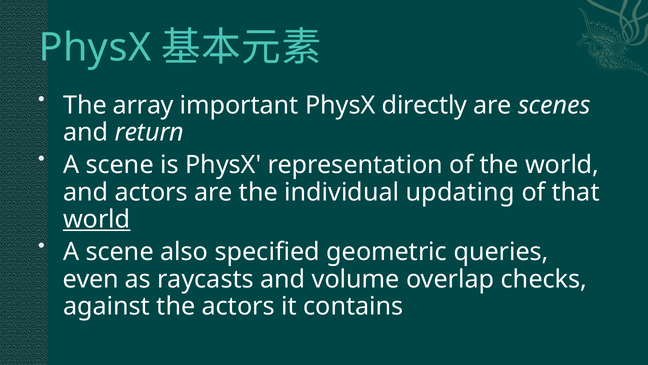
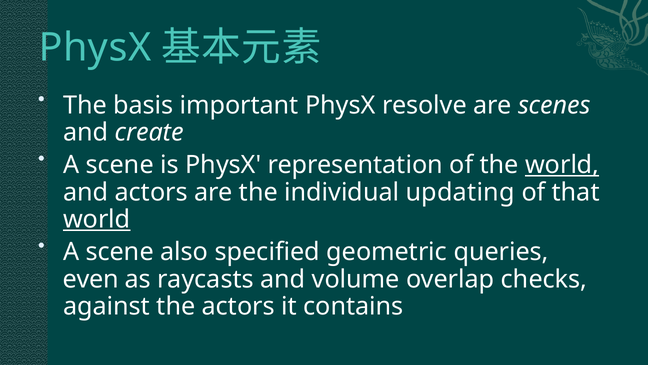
array: array -> basis
directly: directly -> resolve
return: return -> create
world at (562, 165) underline: none -> present
